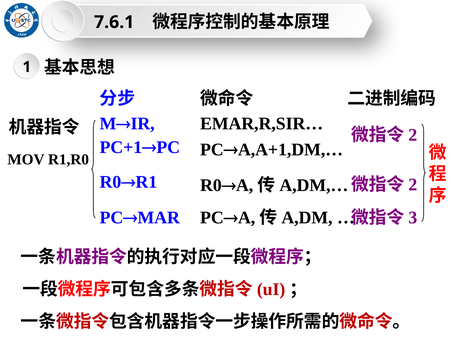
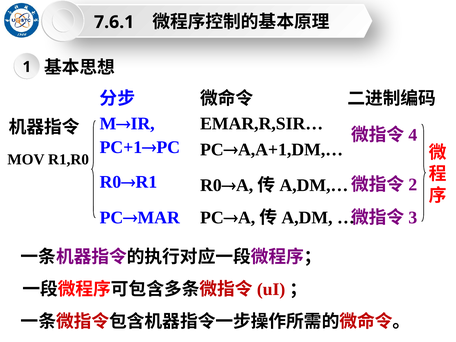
2 at (413, 135): 2 -> 4
